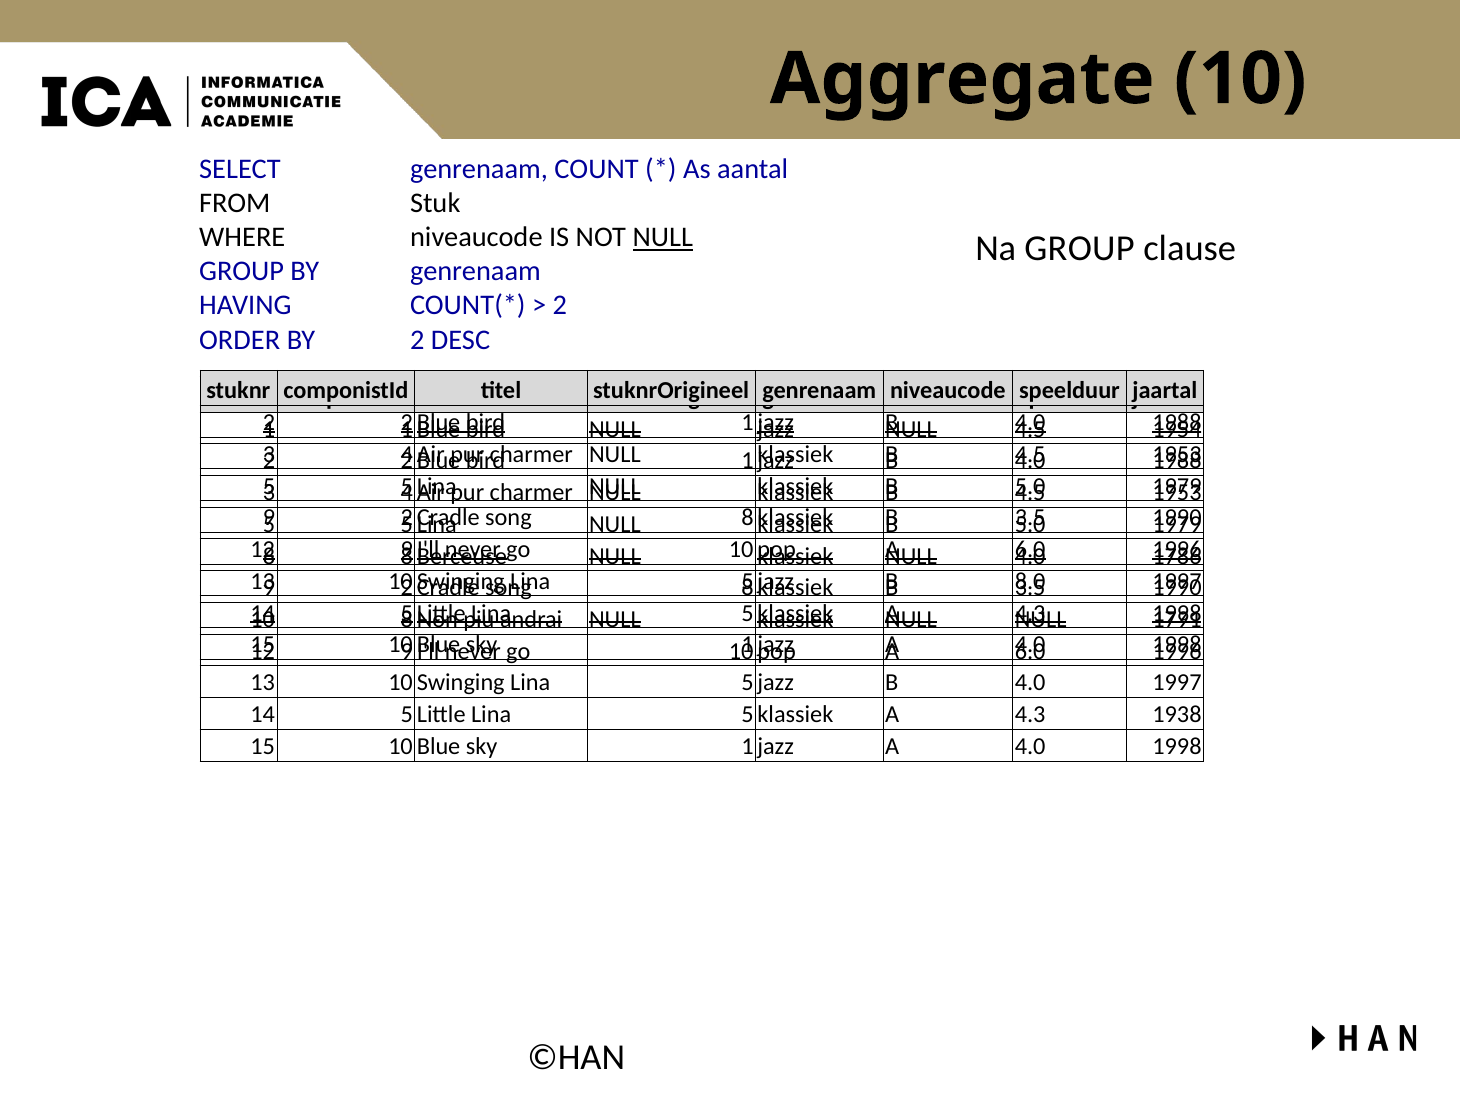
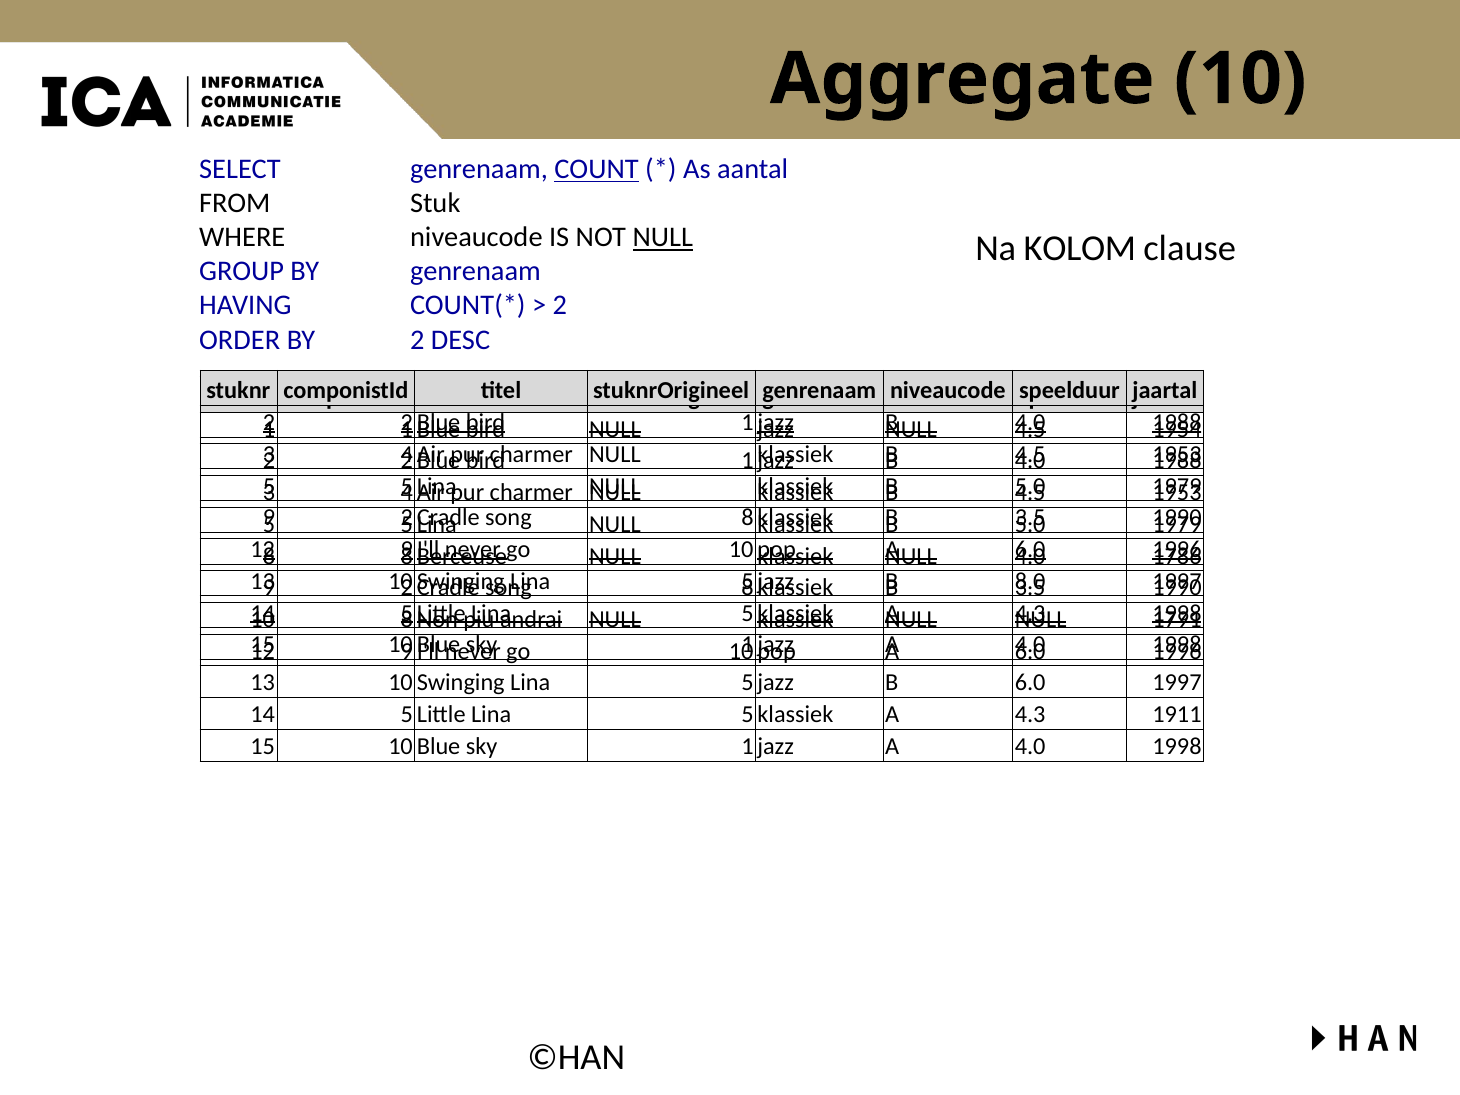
COUNT underline: none -> present
Na GROUP: GROUP -> KOLOM
4.0 at (1030, 683): 4.0 -> 6.0
1938: 1938 -> 1911
